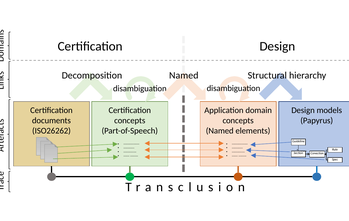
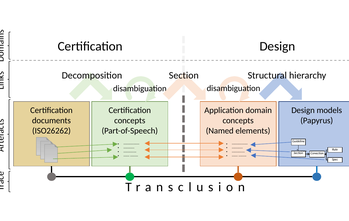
Named at (184, 75): Named -> Section
